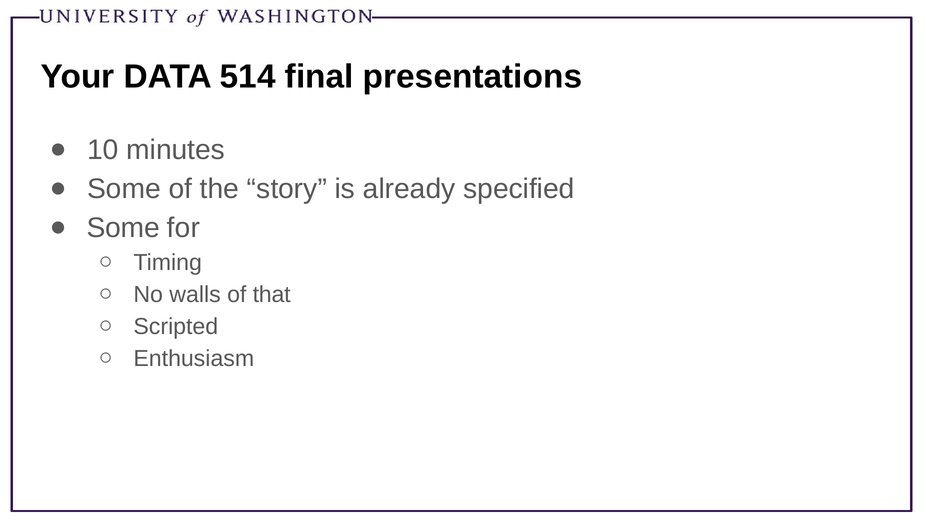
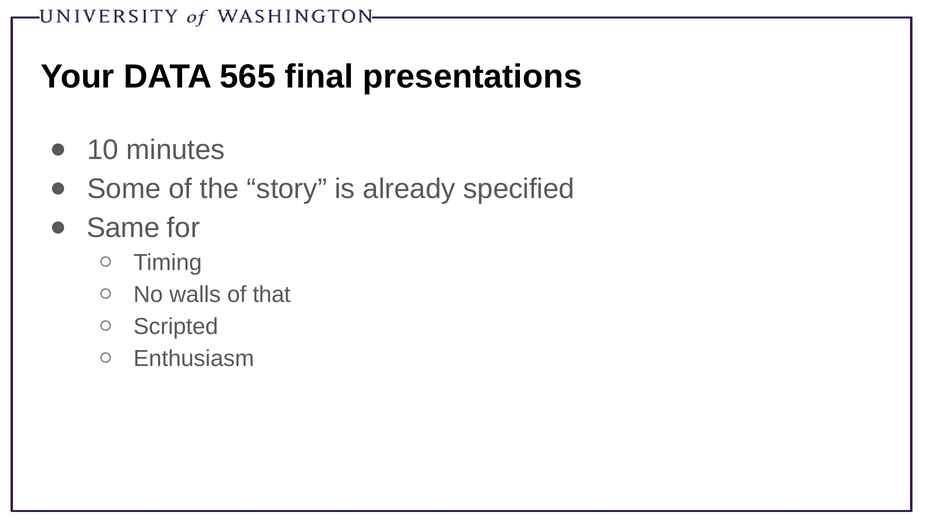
514: 514 -> 565
Some at (123, 228): Some -> Same
